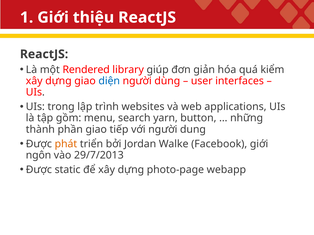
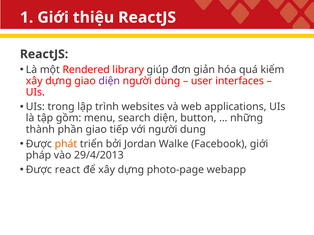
diện at (109, 81) colour: blue -> purple
search yarn: yarn -> diện
ngôn: ngôn -> pháp
29/7/2013: 29/7/2013 -> 29/4/2013
static: static -> react
